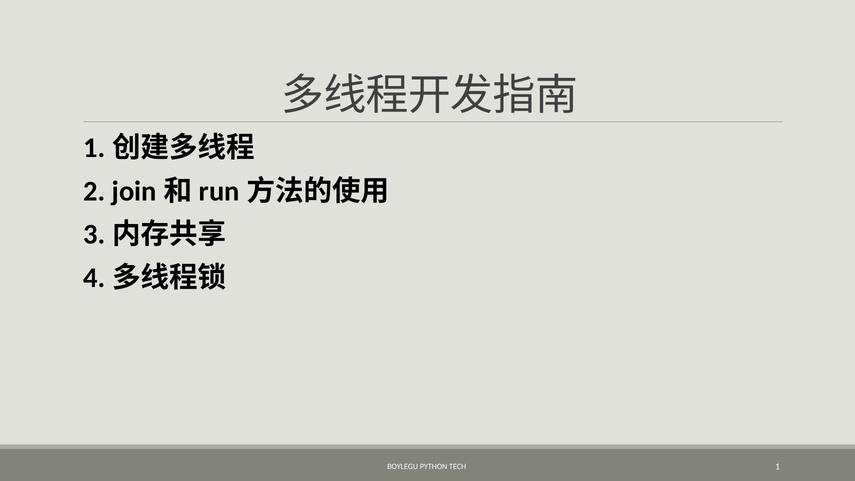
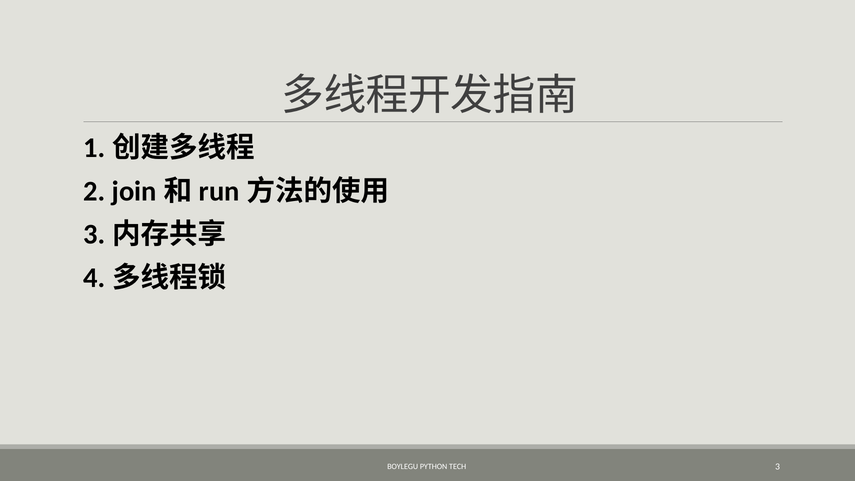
1: 1 -> 3
